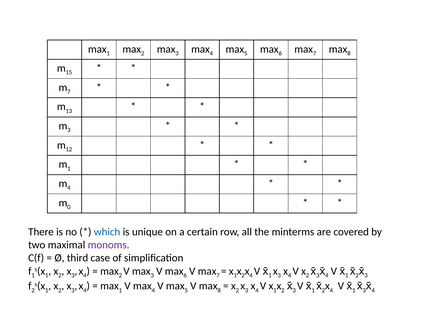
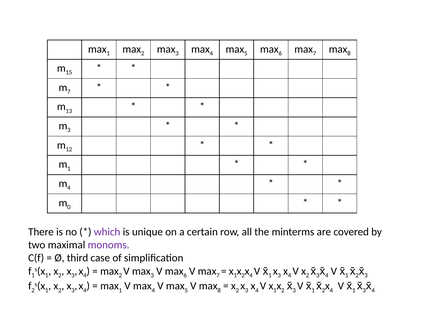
which colour: blue -> purple
